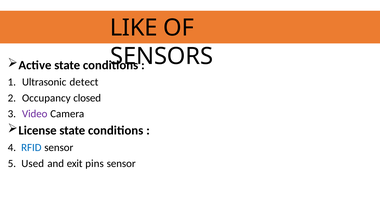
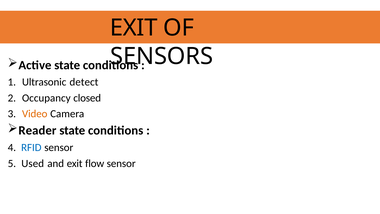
LIKE at (134, 28): LIKE -> EXIT
Video colour: purple -> orange
License: License -> Reader
pins: pins -> flow
